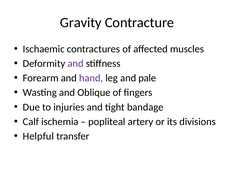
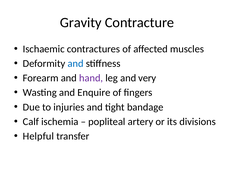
and at (76, 64) colour: purple -> blue
pale: pale -> very
Oblique: Oblique -> Enquire
